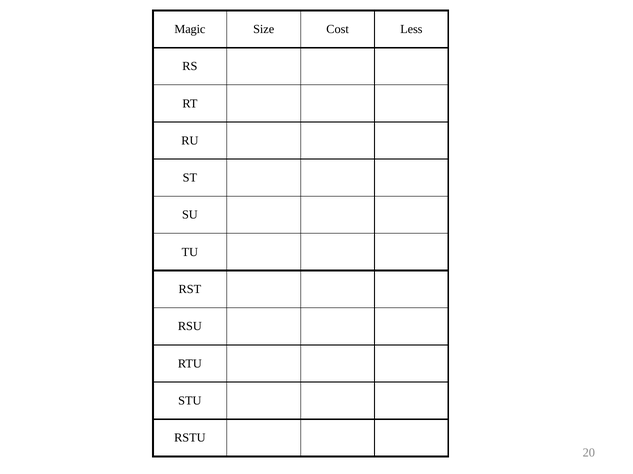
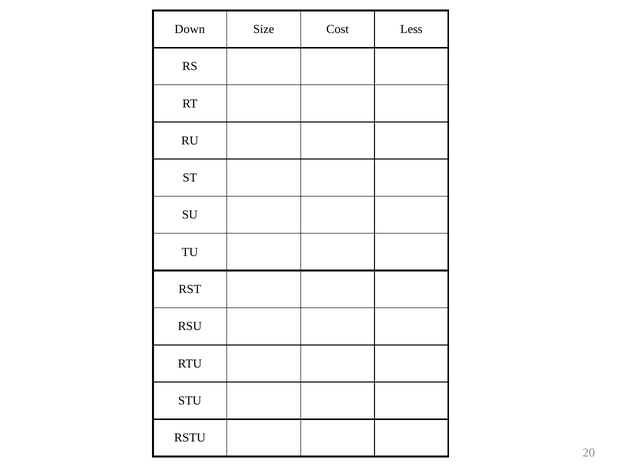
Magic: Magic -> Down
